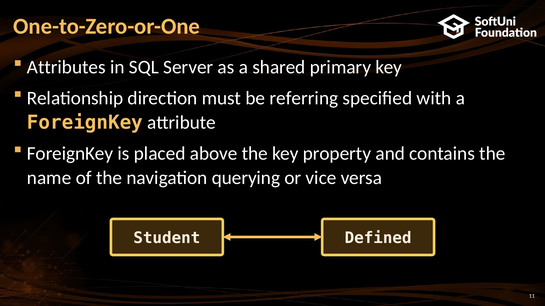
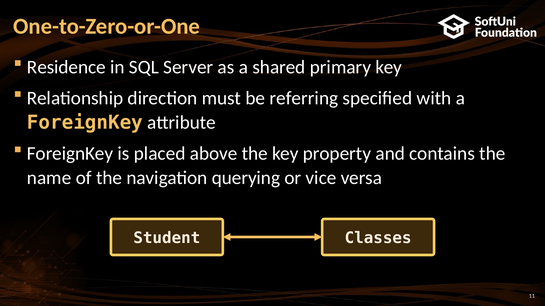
Attributes: Attributes -> Residence
Defined: Defined -> Classes
